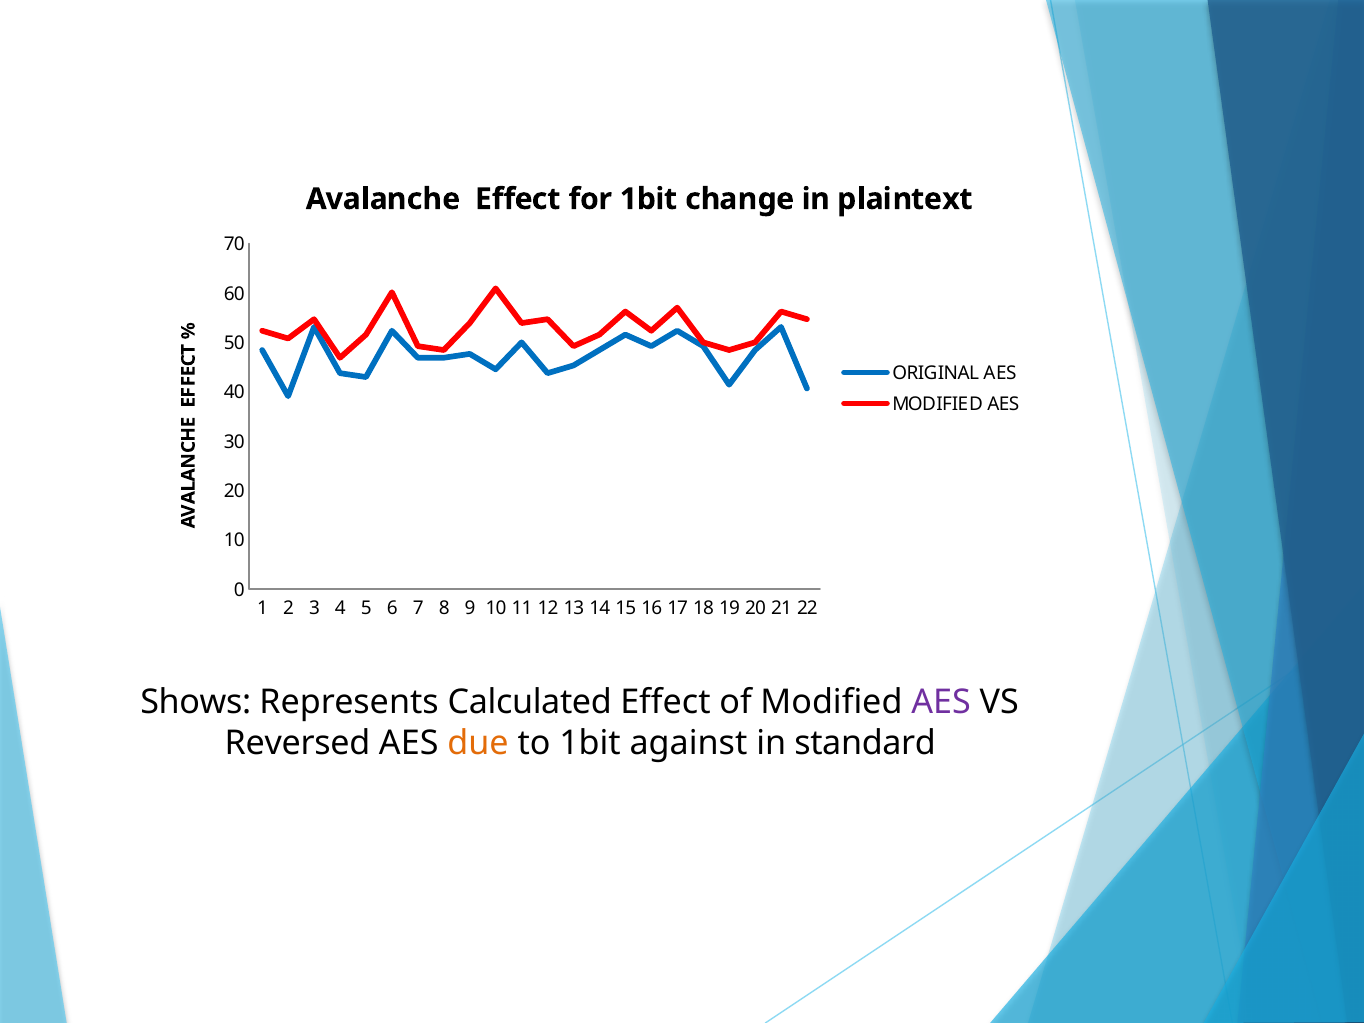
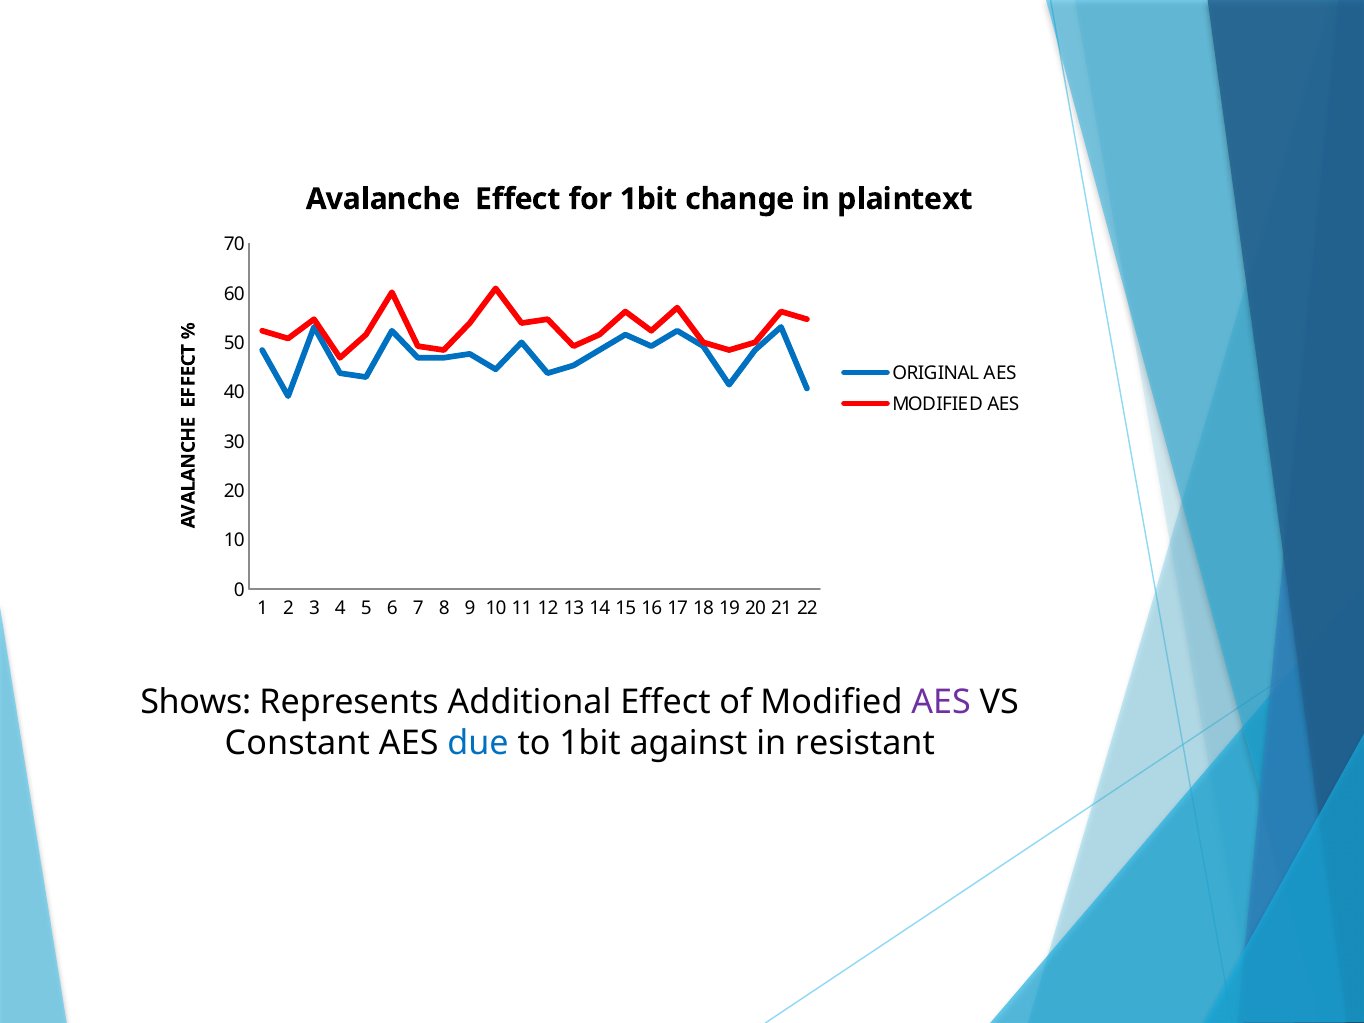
Calculated: Calculated -> Additional
Reversed: Reversed -> Constant
due colour: orange -> blue
standard: standard -> resistant
